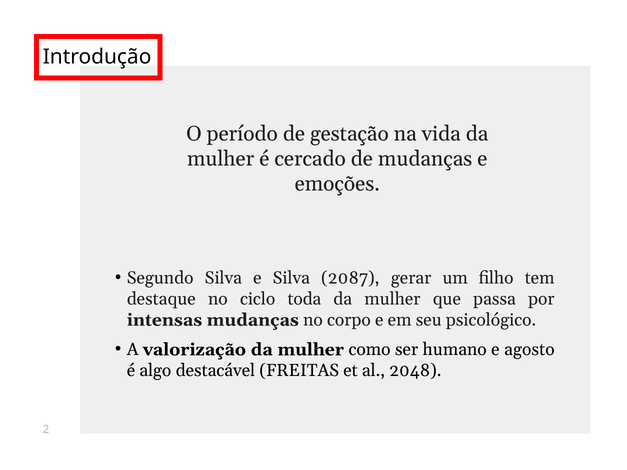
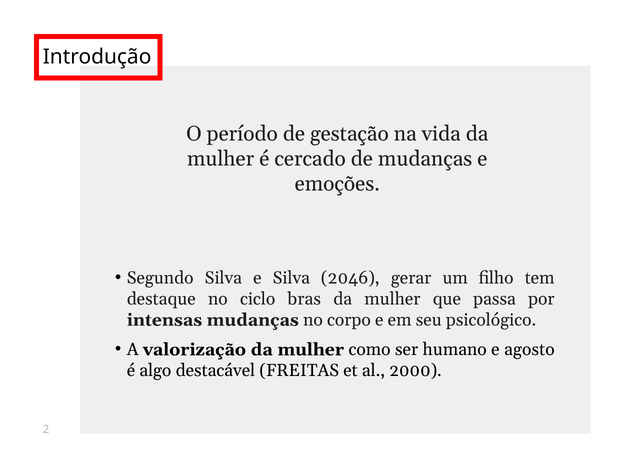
2087: 2087 -> 2046
toda: toda -> bras
2048: 2048 -> 2000
